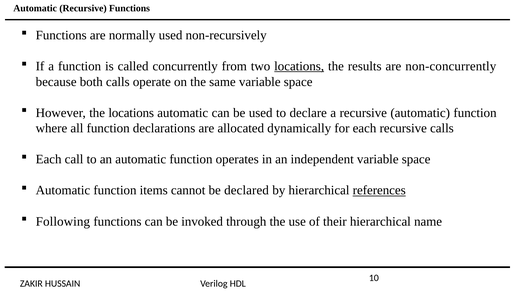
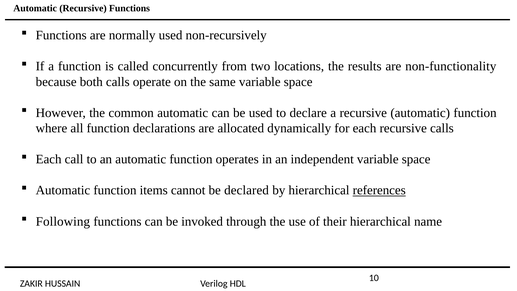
locations at (299, 66) underline: present -> none
non-concurrently: non-concurrently -> non-functionality
the locations: locations -> common
